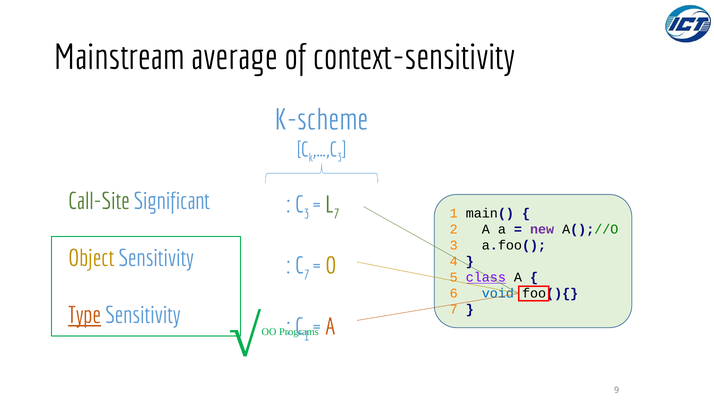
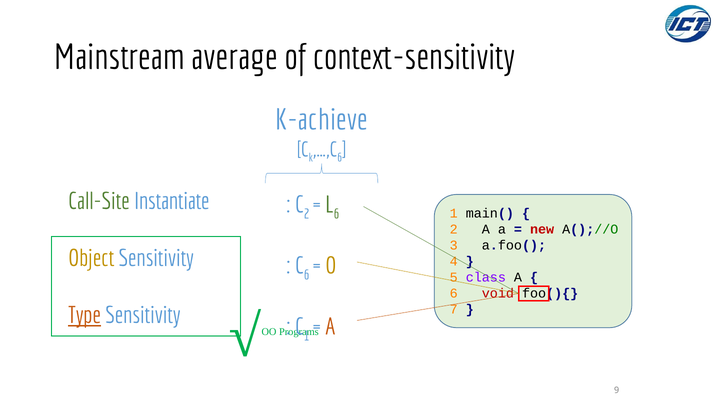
K-scheme: K-scheme -> K-achieve
3 at (340, 158): 3 -> 6
Significant: Significant -> Instantiate
3 at (307, 215): 3 -> 2
7 at (337, 215): 7 -> 6
new colour: purple -> red
7 at (307, 276): 7 -> 6
class underline: present -> none
void colour: blue -> red
